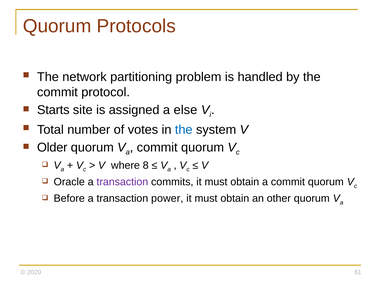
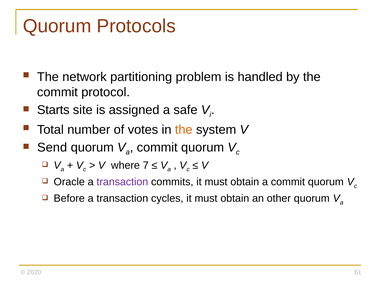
else: else -> safe
the at (184, 130) colour: blue -> orange
Older: Older -> Send
8: 8 -> 7
power: power -> cycles
